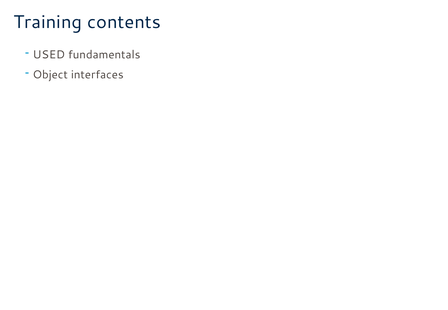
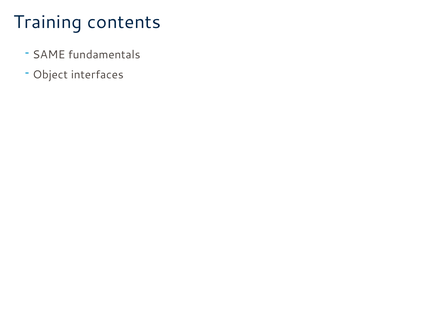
USED: USED -> SAME
